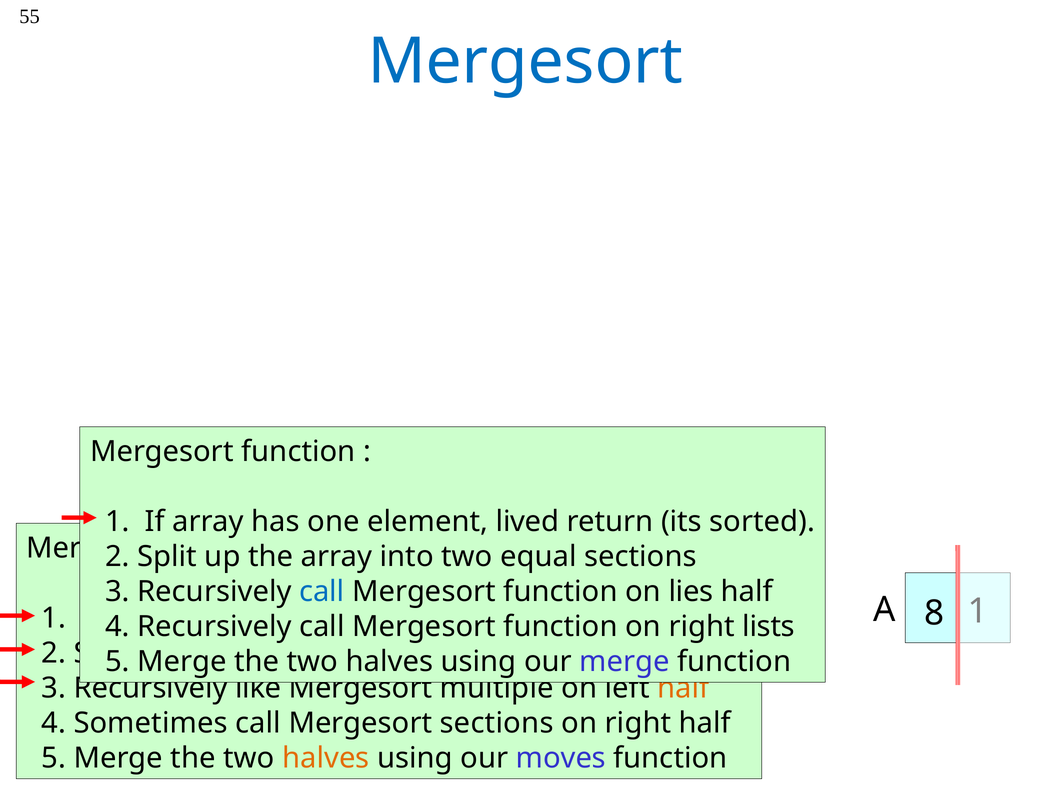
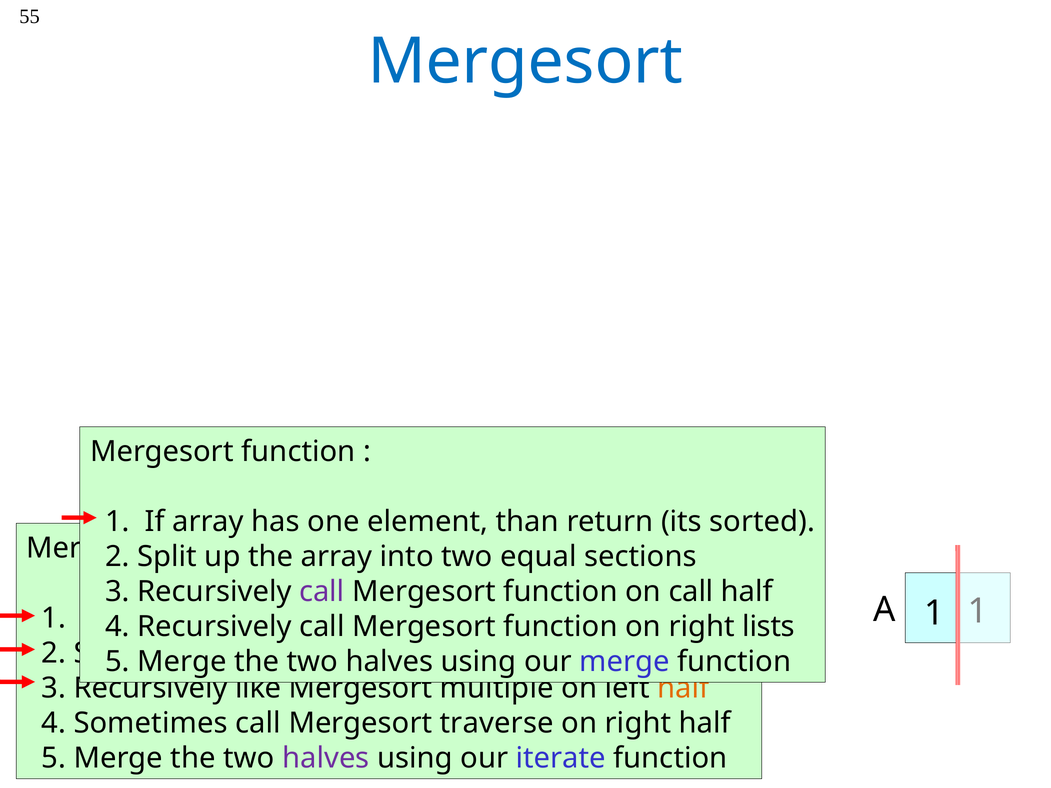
lived: lived -> than
call at (322, 592) colour: blue -> purple
on lies: lies -> call
A 8: 8 -> 1
Mergesort sections: sections -> traverse
halves at (326, 758) colour: orange -> purple
moves: moves -> iterate
